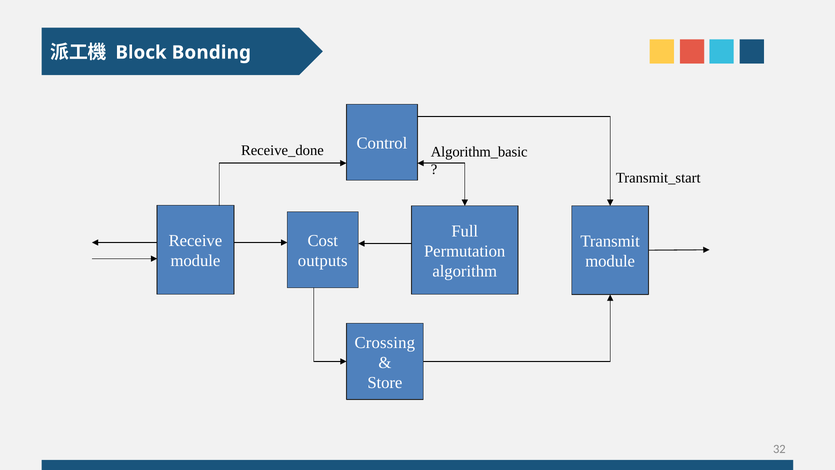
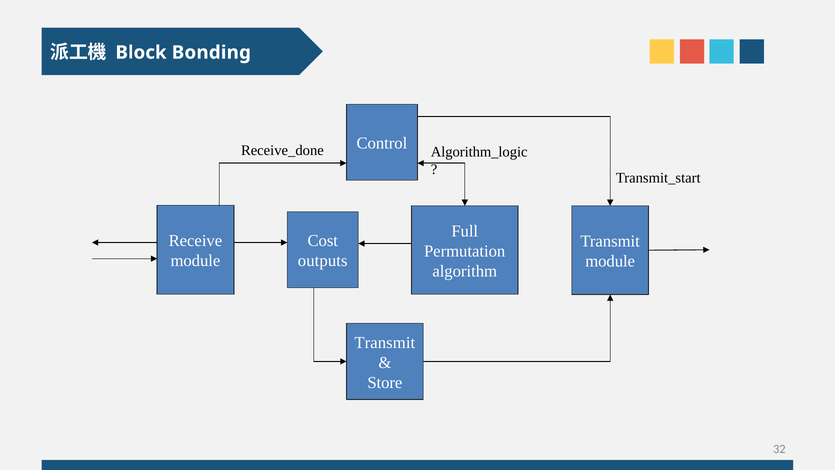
Algorithm_basic: Algorithm_basic -> Algorithm_logic
Crossing at (385, 342): Crossing -> Transmit
